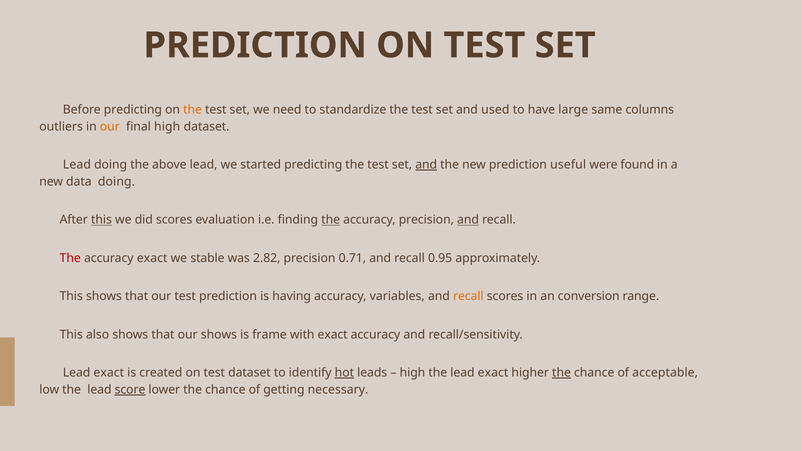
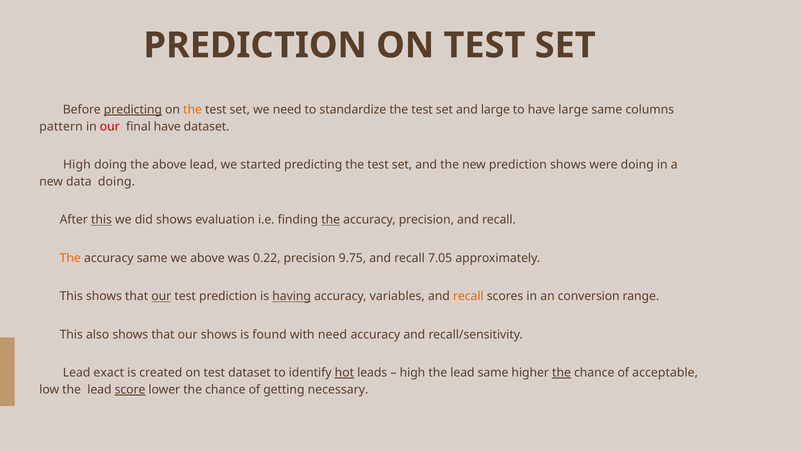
predicting at (133, 110) underline: none -> present
and used: used -> large
outliers: outliers -> pattern
our at (110, 127) colour: orange -> red
final high: high -> have
Lead at (77, 165): Lead -> High
and at (426, 165) underline: present -> none
prediction useful: useful -> shows
were found: found -> doing
did scores: scores -> shows
and at (468, 220) underline: present -> none
The at (70, 258) colour: red -> orange
accuracy exact: exact -> same
we stable: stable -> above
2.82: 2.82 -> 0.22
0.71: 0.71 -> 9.75
0.95: 0.95 -> 7.05
our at (161, 296) underline: none -> present
having underline: none -> present
frame: frame -> found
with exact: exact -> need
the lead exact: exact -> same
